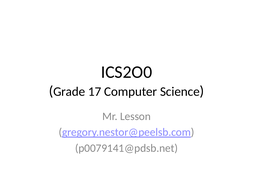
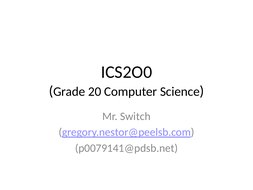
17: 17 -> 20
Lesson: Lesson -> Switch
